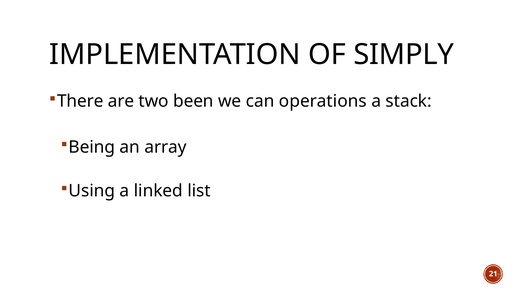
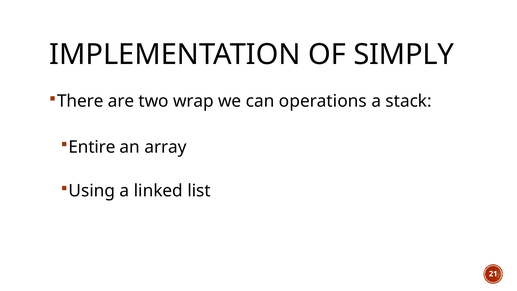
been: been -> wrap
Being: Being -> Entire
